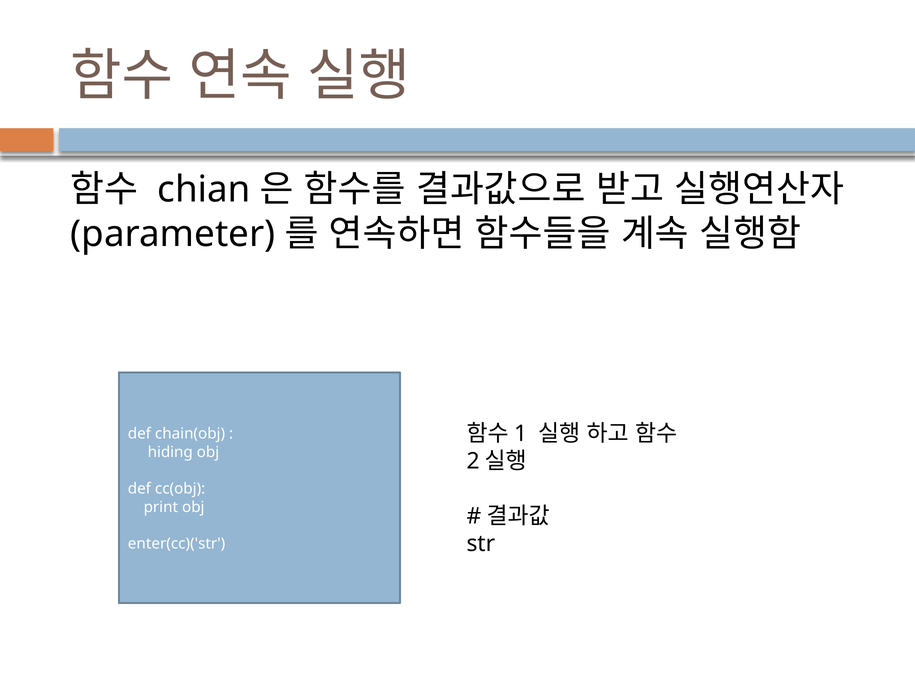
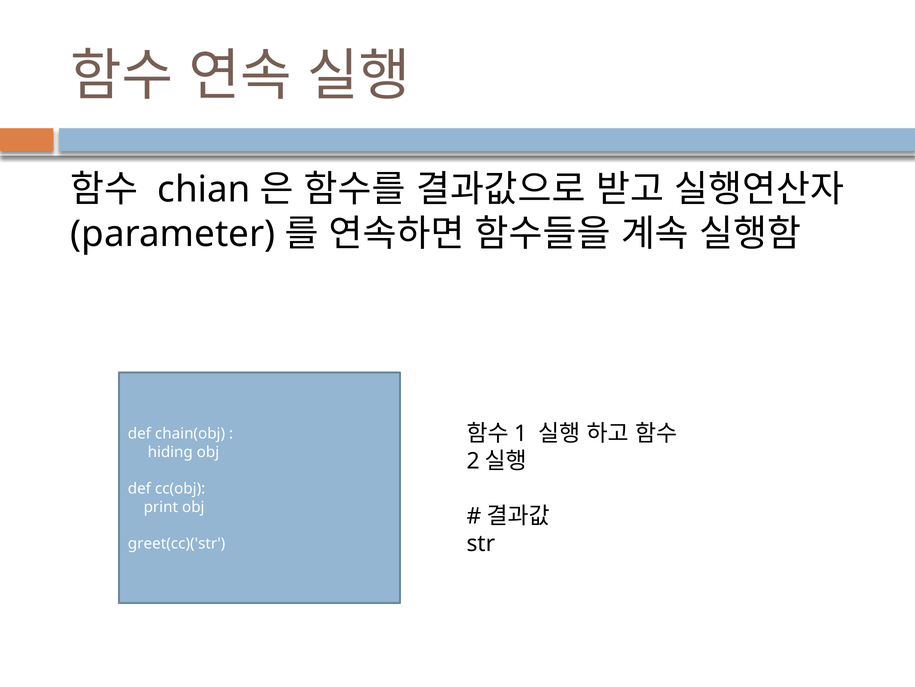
enter(cc)('str: enter(cc)('str -> greet(cc)('str
